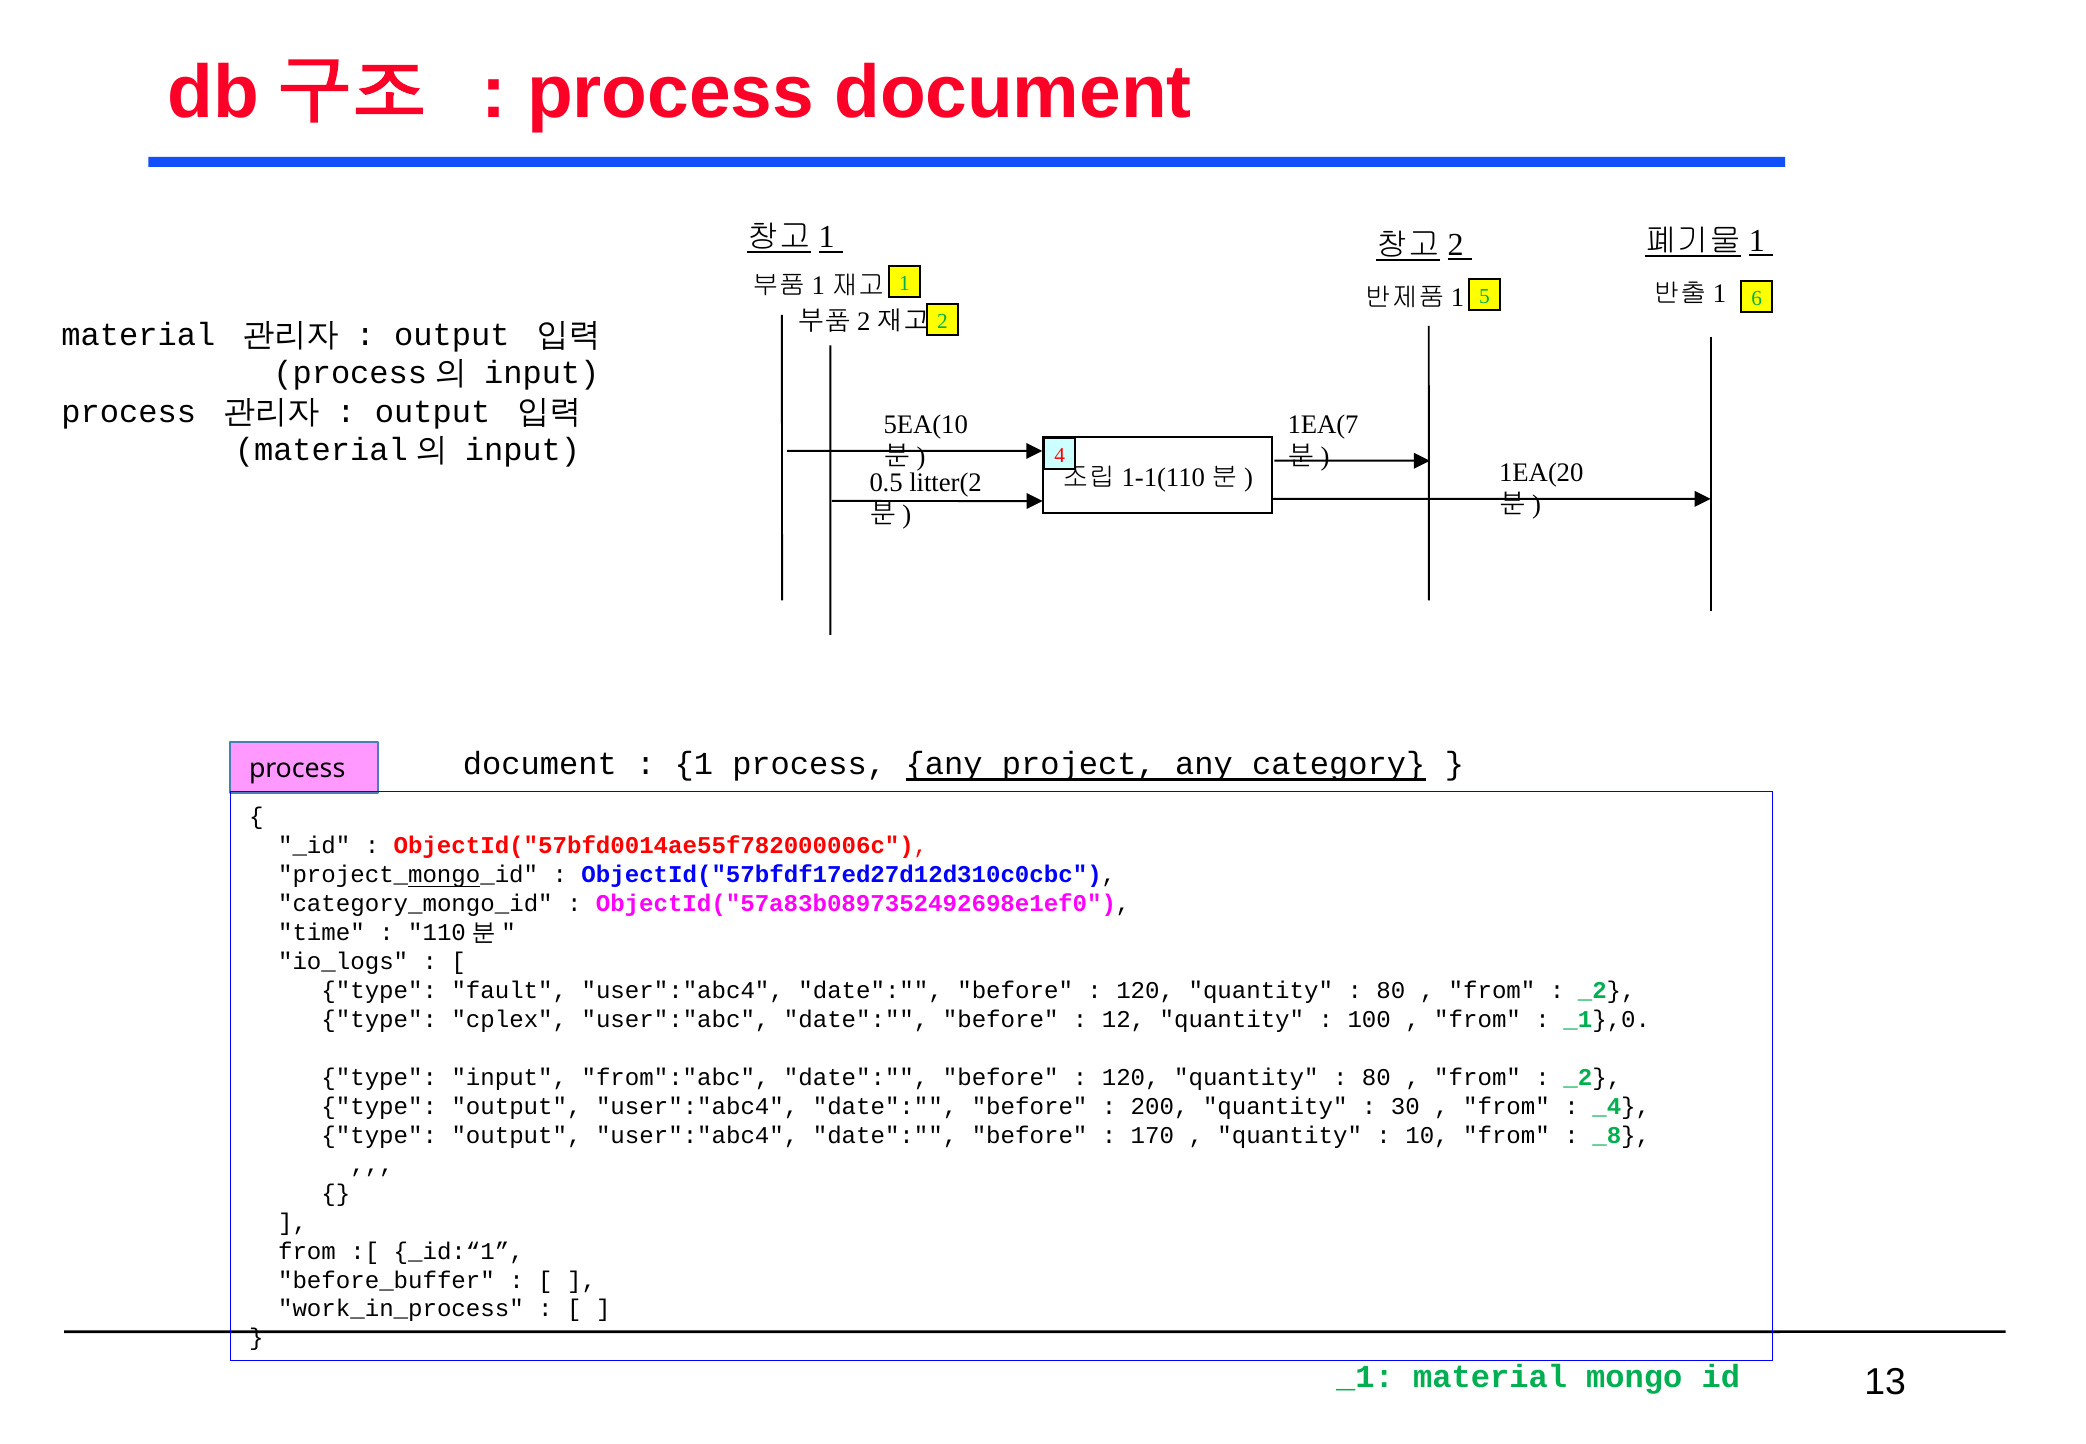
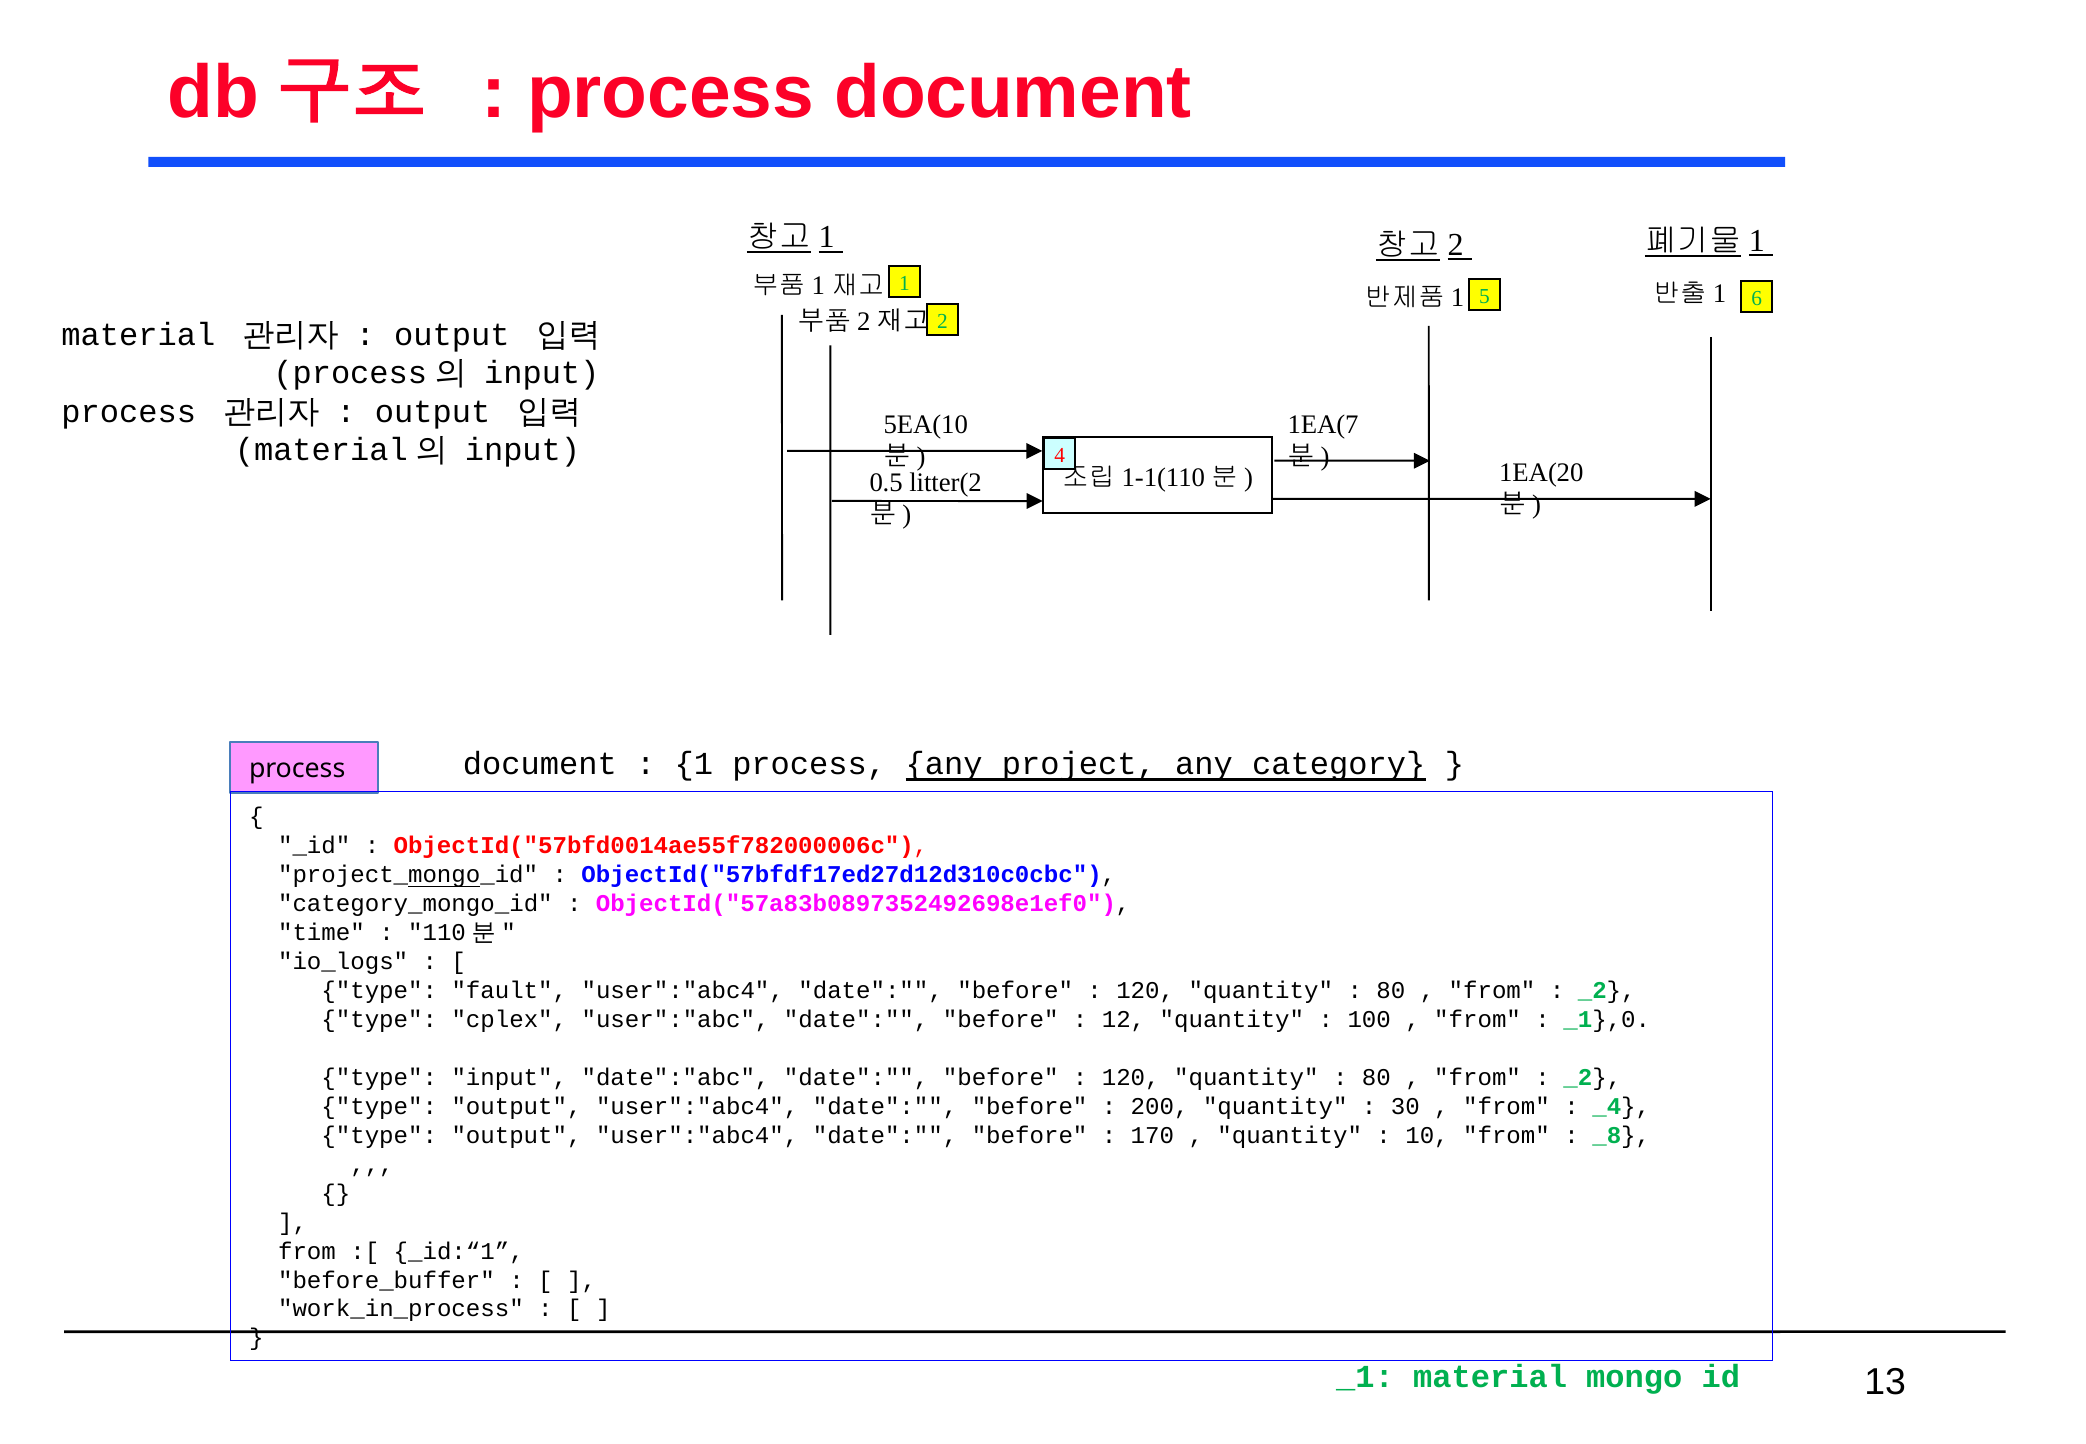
from":"abc: from":"abc -> date":"abc
